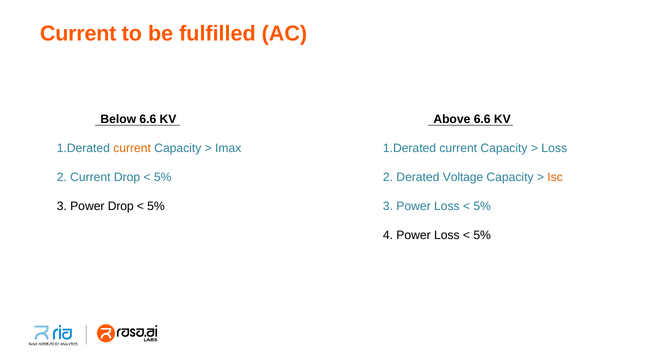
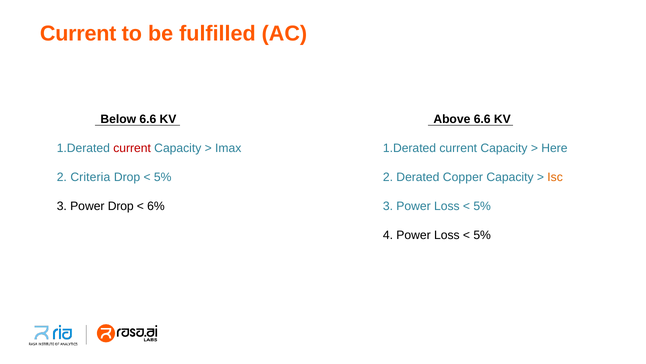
current at (132, 148) colour: orange -> red
Loss at (554, 148): Loss -> Here
2 Current: Current -> Criteria
Voltage: Voltage -> Copper
5% at (156, 206): 5% -> 6%
